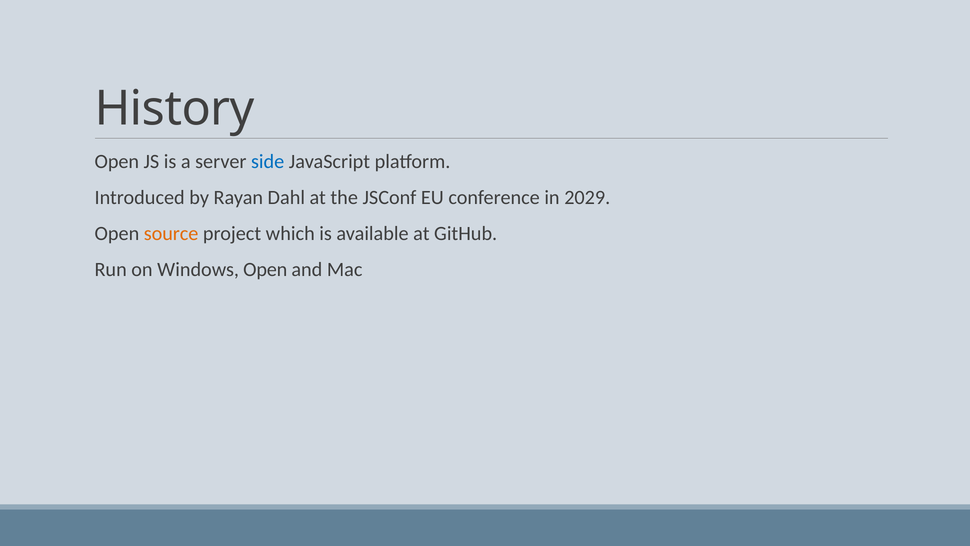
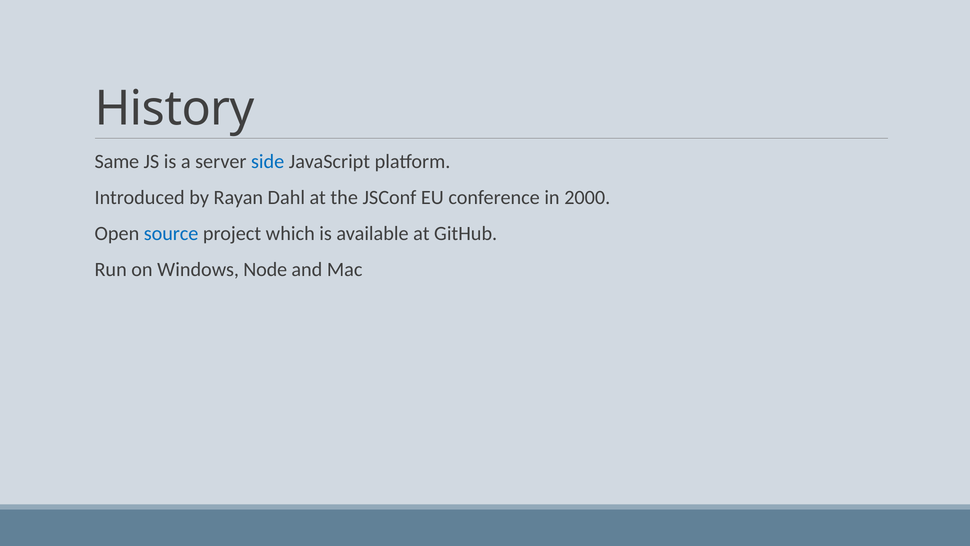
Open at (117, 161): Open -> Same
2029: 2029 -> 2000
source colour: orange -> blue
Windows Open: Open -> Node
